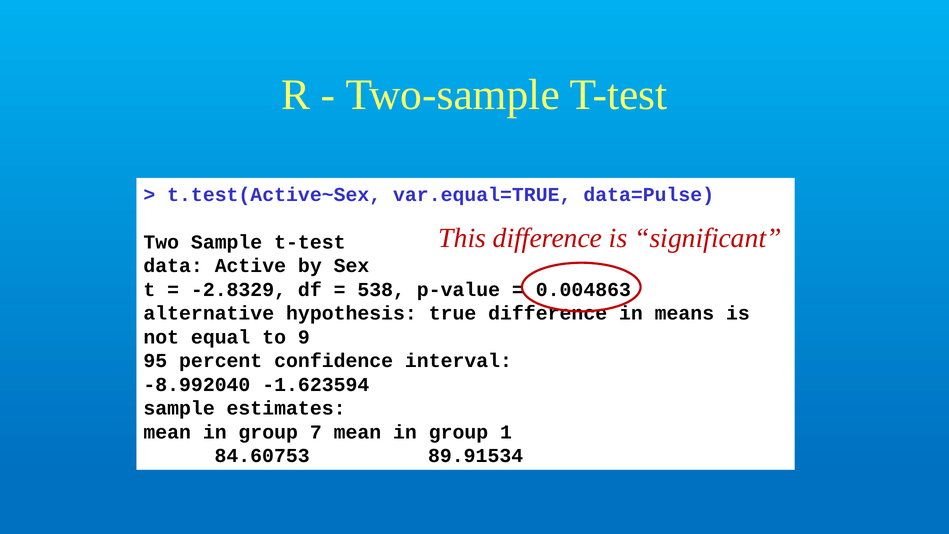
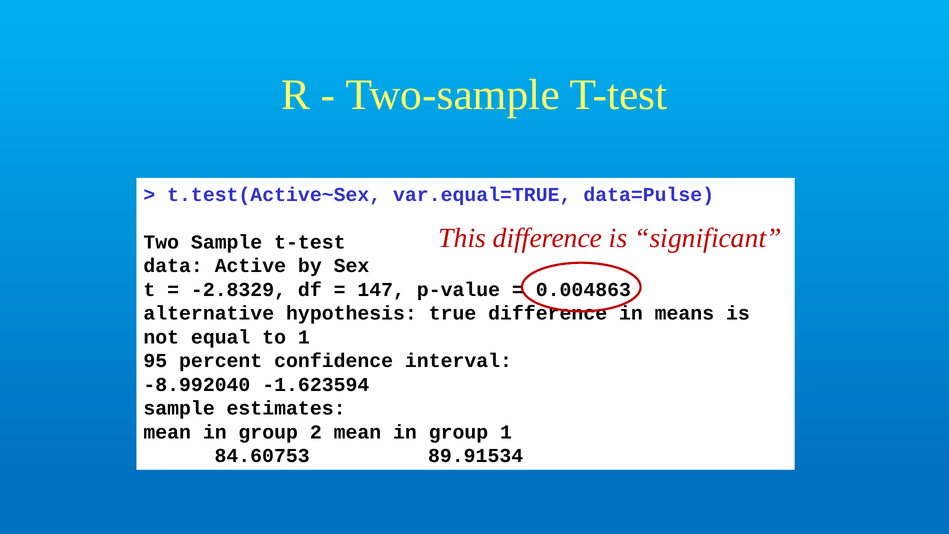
538: 538 -> 147
to 9: 9 -> 1
7: 7 -> 2
